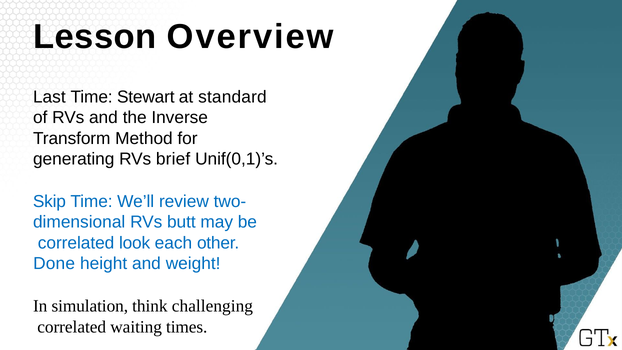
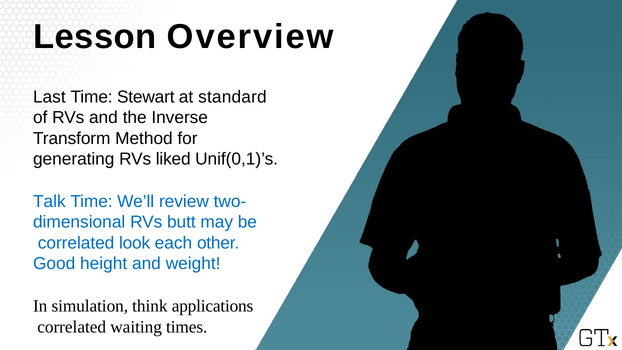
brief: brief -> liked
Skip: Skip -> Talk
Done: Done -> Good
challenging: challenging -> applications
